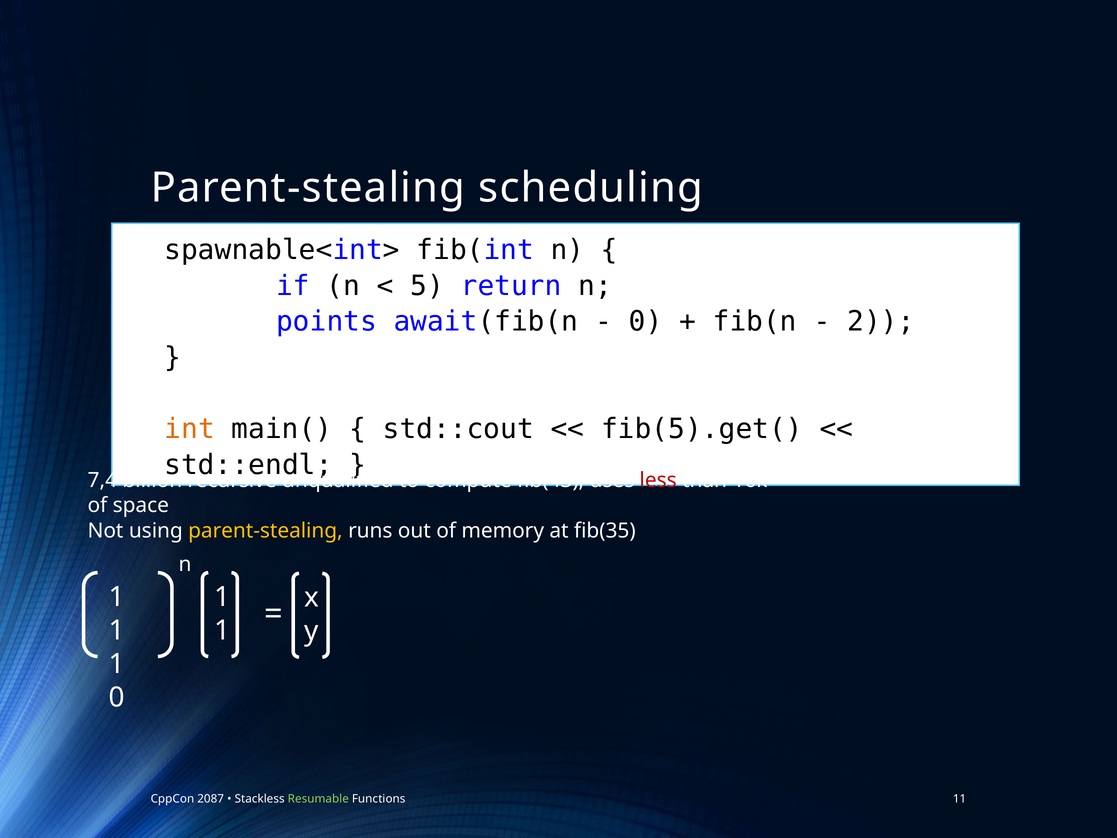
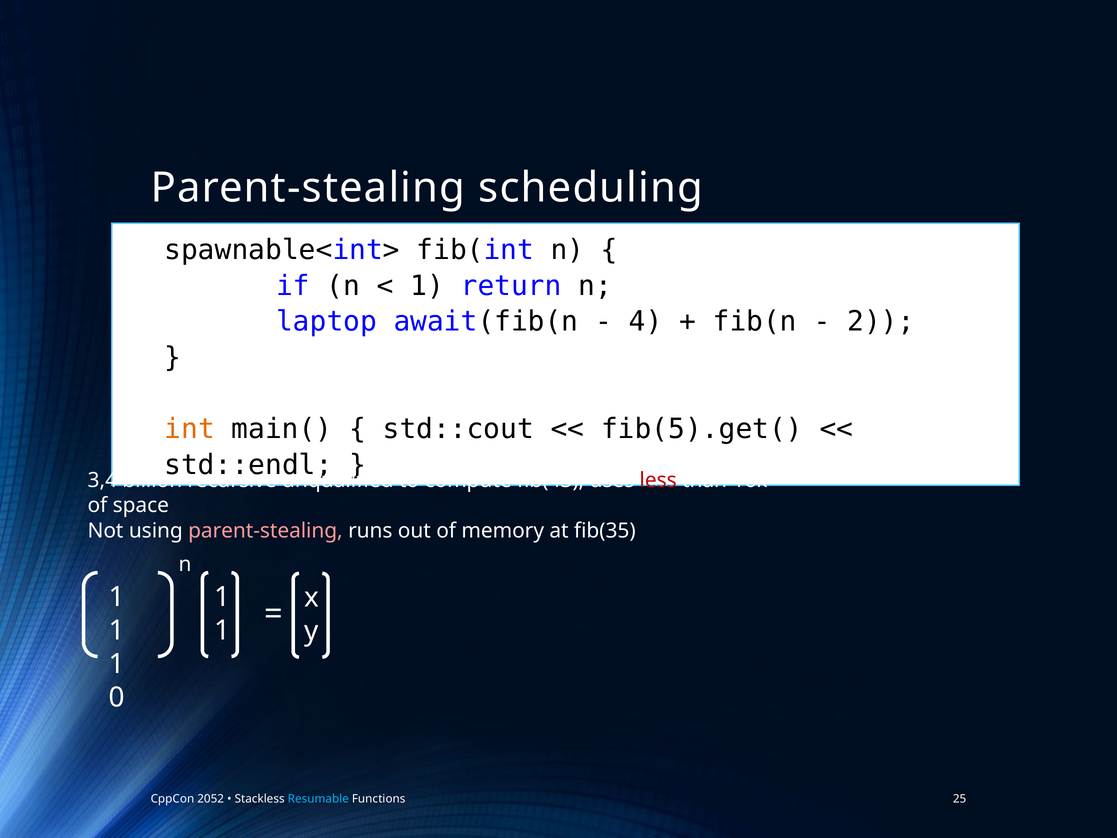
5 at (427, 286): 5 -> 1
points: points -> laptop
0 at (646, 322): 0 -> 4
7,4: 7,4 -> 3,4
parent-stealing at (265, 531) colour: yellow -> pink
2087: 2087 -> 2052
Resumable colour: light green -> light blue
11: 11 -> 25
